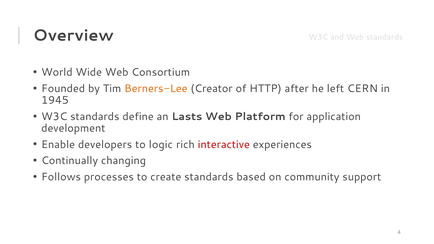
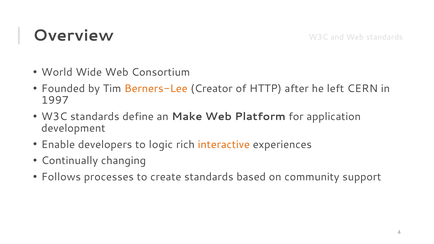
1945: 1945 -> 1997
Lasts: Lasts -> Make
interactive colour: red -> orange
